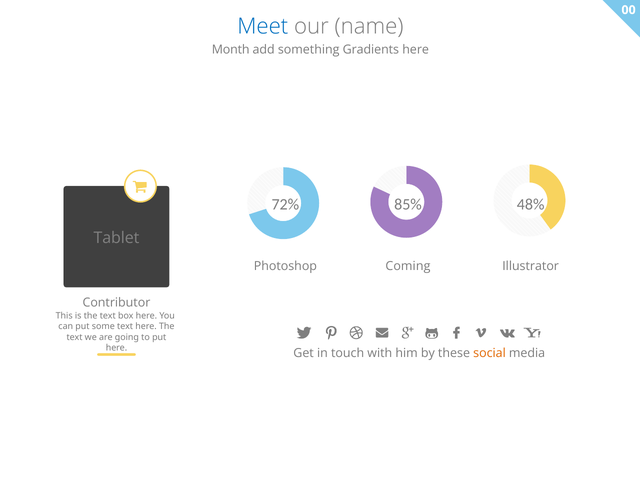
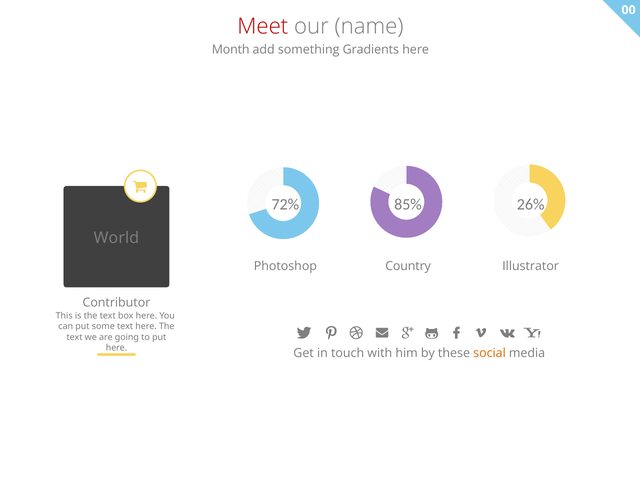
Meet colour: blue -> red
48%: 48% -> 26%
Tablet: Tablet -> World
Coming: Coming -> Country
